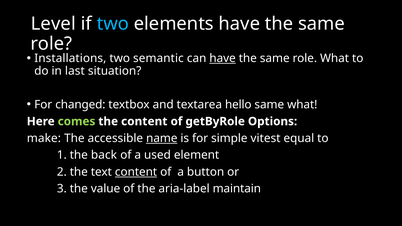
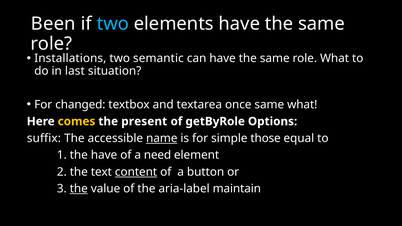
Level: Level -> Been
have at (223, 58) underline: present -> none
hello: hello -> once
comes colour: light green -> yellow
the content: content -> present
make: make -> suffix
vitest: vitest -> those
the back: back -> have
used: used -> need
the at (79, 189) underline: none -> present
